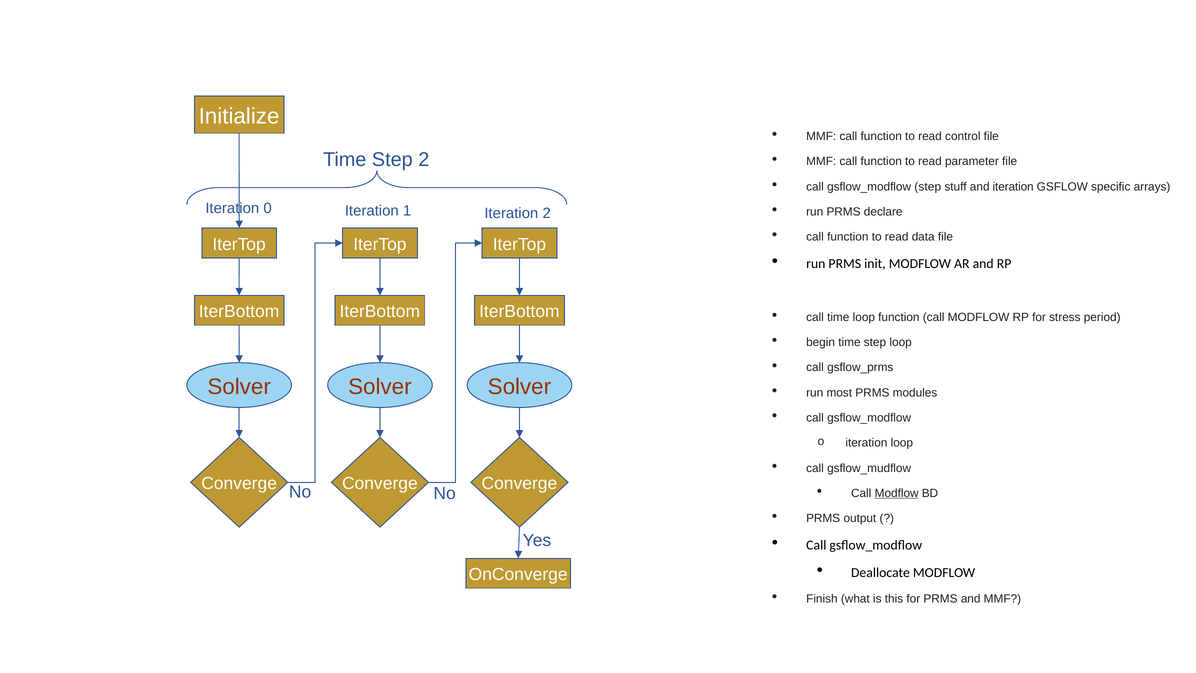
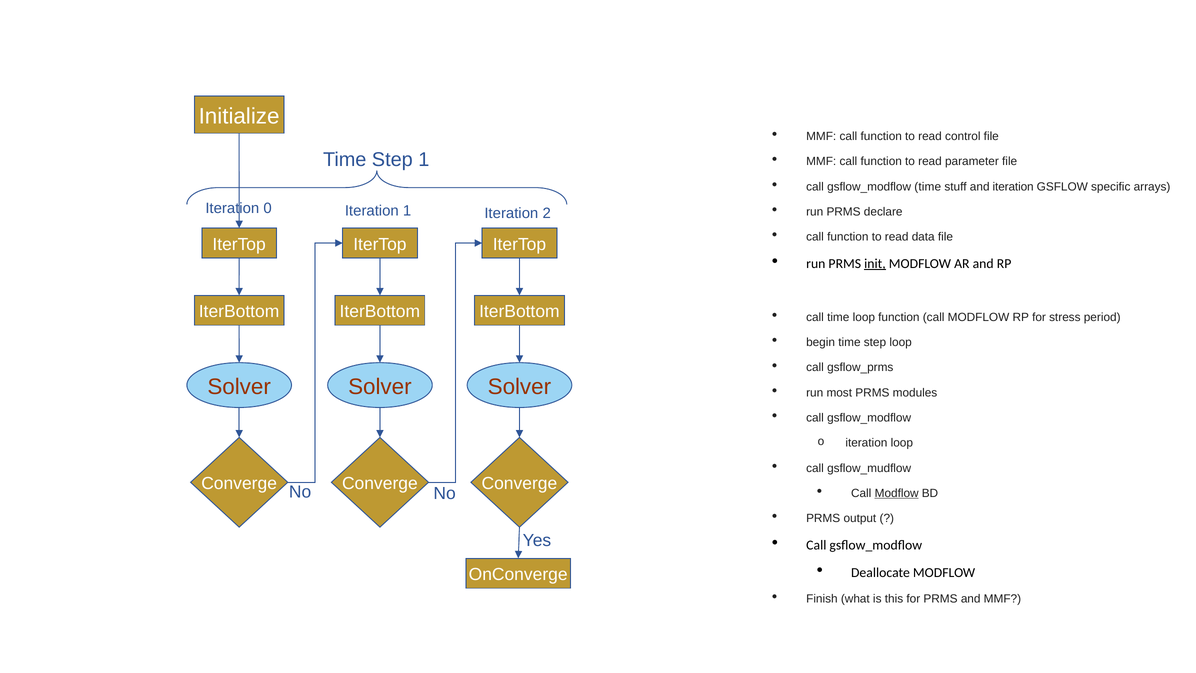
Step 2: 2 -> 1
gsflow_modflow step: step -> time
init underline: none -> present
